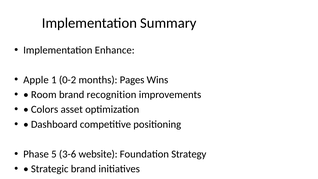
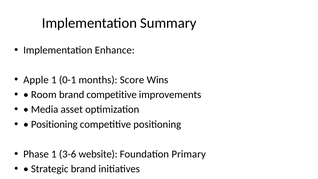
0-2: 0-2 -> 0-1
Pages: Pages -> Score
brand recognition: recognition -> competitive
Colors: Colors -> Media
Dashboard at (54, 124): Dashboard -> Positioning
Phase 5: 5 -> 1
Strategy: Strategy -> Primary
